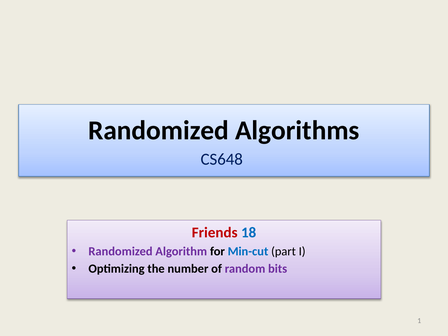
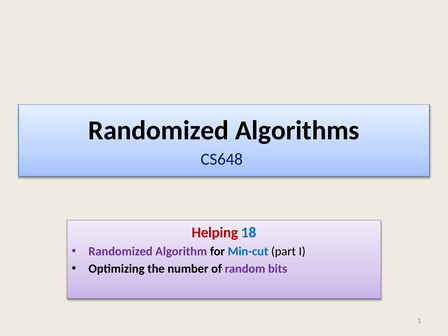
Friends: Friends -> Helping
